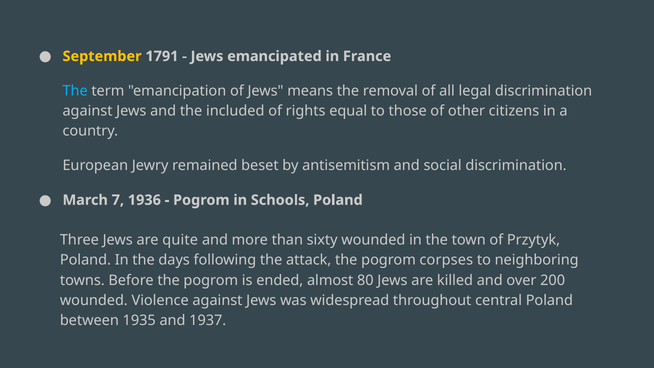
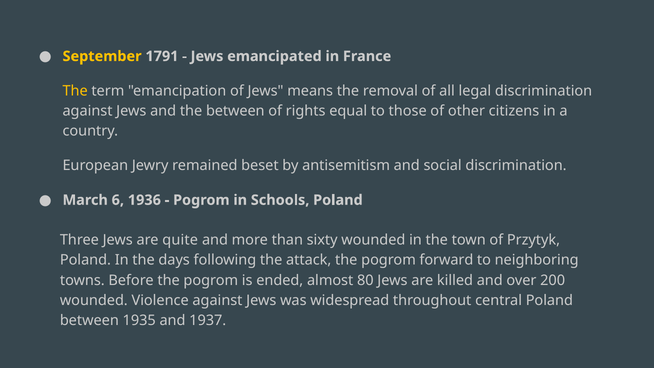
The at (75, 91) colour: light blue -> yellow
the included: included -> between
7: 7 -> 6
corpses: corpses -> forward
